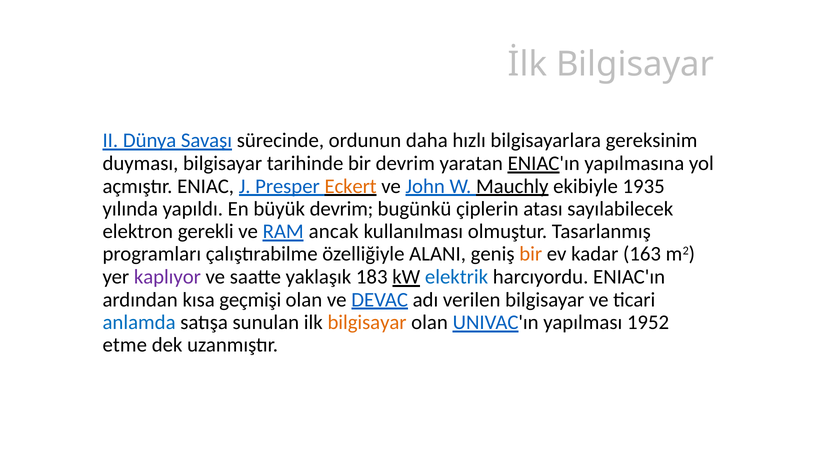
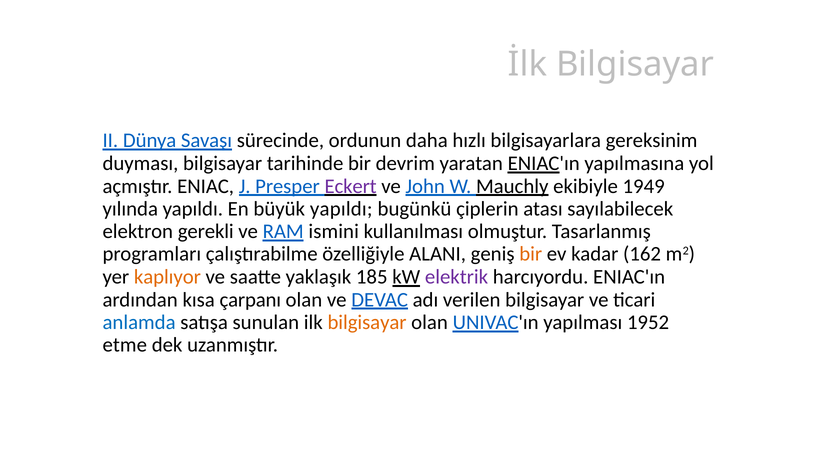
Eckert colour: orange -> purple
1935: 1935 -> 1949
büyük devrim: devrim -> yapıldı
ancak: ancak -> ismini
163: 163 -> 162
kaplıyor colour: purple -> orange
183: 183 -> 185
elektrik colour: blue -> purple
geçmişi: geçmişi -> çarpanı
